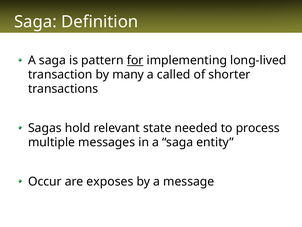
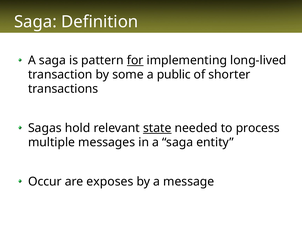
many: many -> some
called: called -> public
state underline: none -> present
